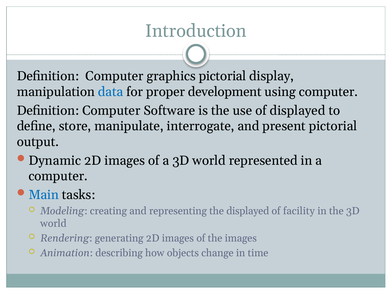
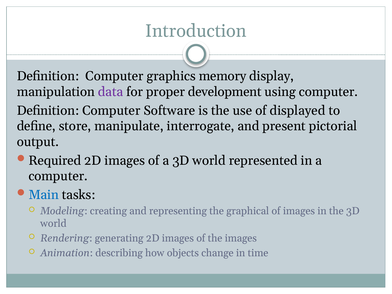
graphics pictorial: pictorial -> memory
data colour: blue -> purple
Dynamic: Dynamic -> Required
the displayed: displayed -> graphical
of facility: facility -> images
